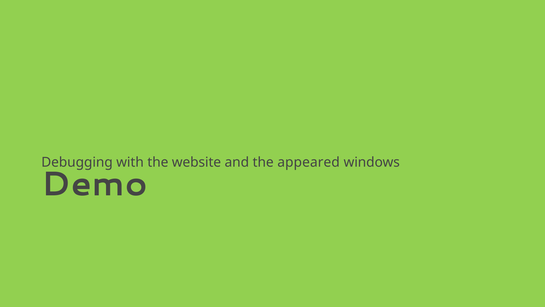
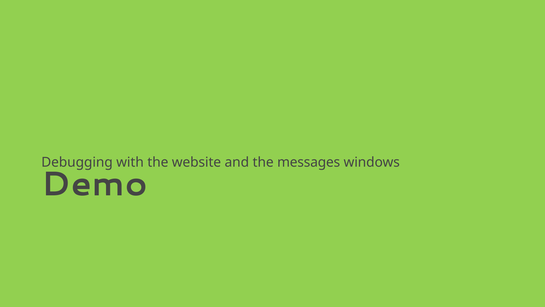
appeared: appeared -> messages
